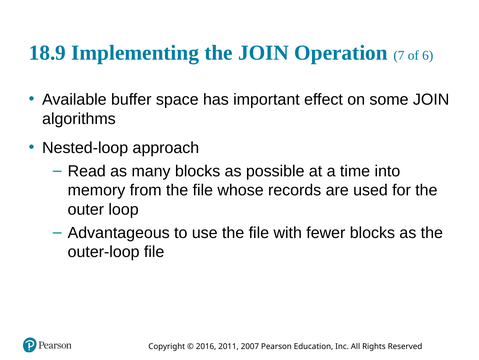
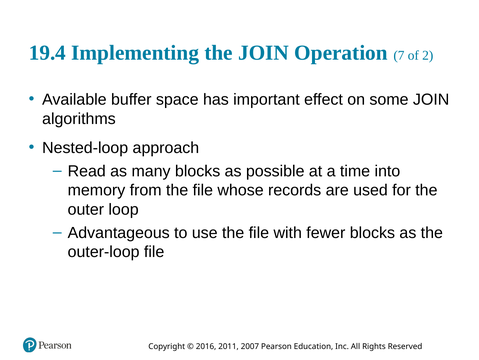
18.9: 18.9 -> 19.4
6: 6 -> 2
